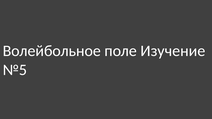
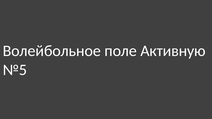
Изучение: Изучение -> Активную
